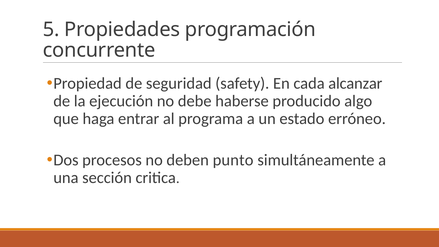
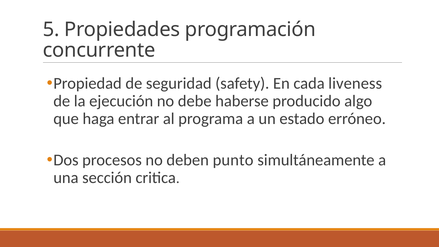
alcanzar: alcanzar -> liveness
